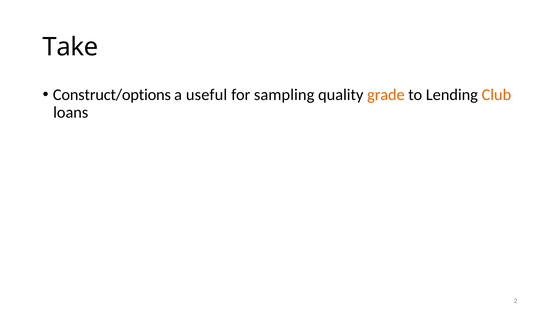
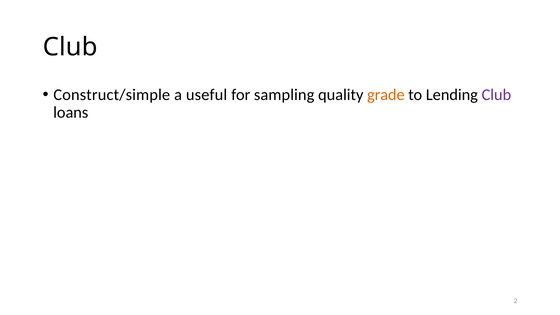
Take at (70, 47): Take -> Club
Construct/options: Construct/options -> Construct/simple
Club at (496, 95) colour: orange -> purple
